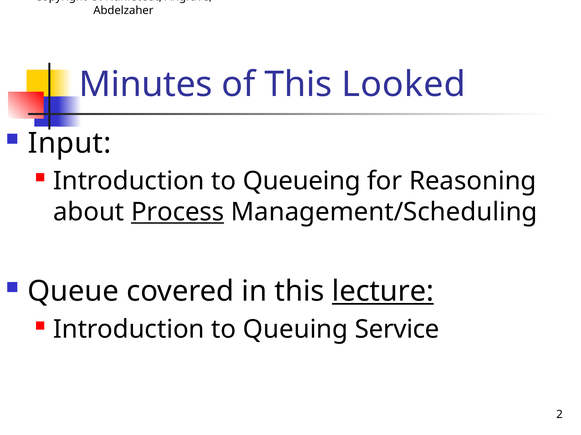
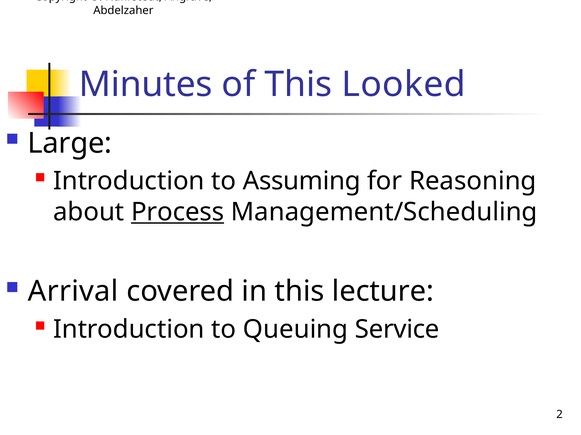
Input: Input -> Large
Queueing: Queueing -> Assuming
Queue: Queue -> Arrival
lecture underline: present -> none
